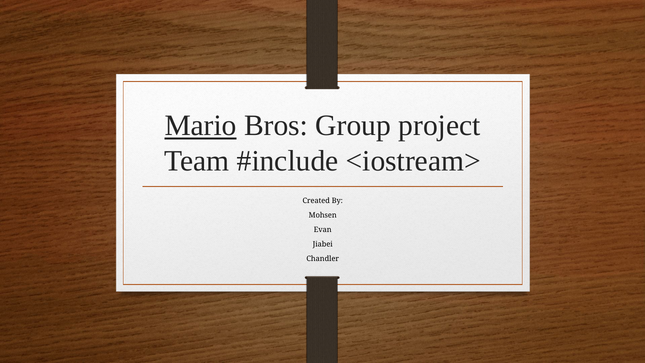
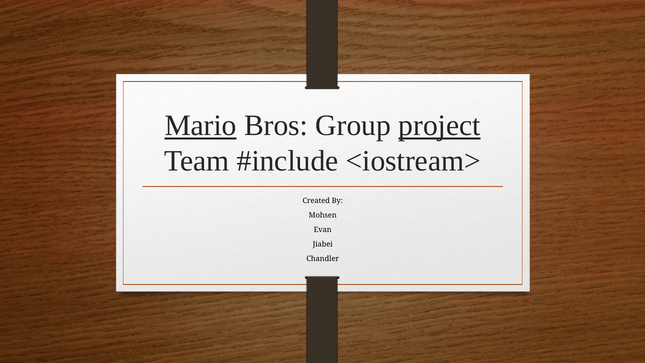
project underline: none -> present
